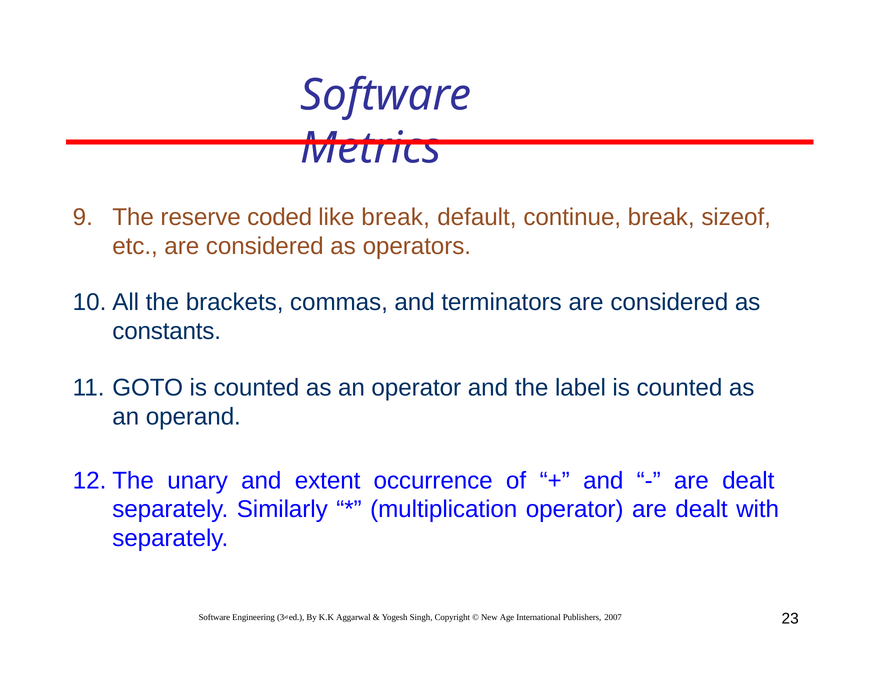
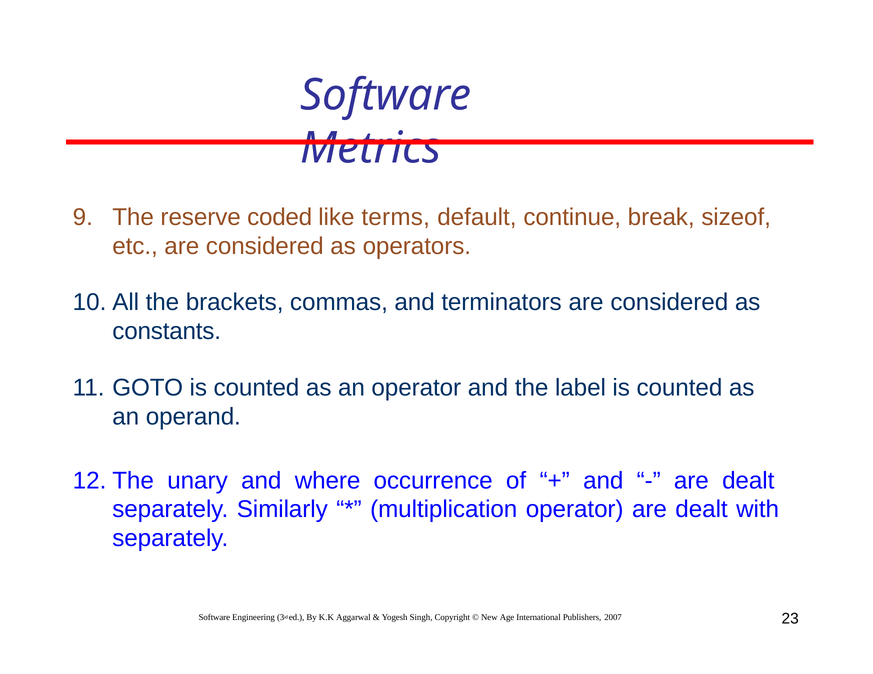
like break: break -> terms
extent: extent -> where
